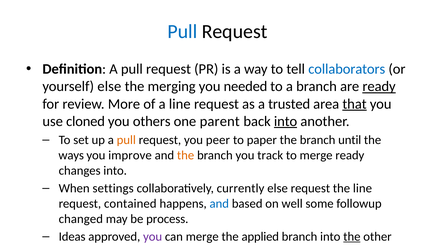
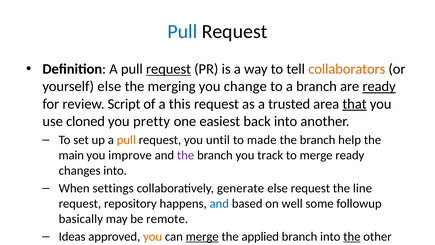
request at (169, 69) underline: none -> present
collaborators colour: blue -> orange
needed: needed -> change
More: More -> Script
a line: line -> this
others: others -> pretty
parent: parent -> easiest
into at (286, 121) underline: present -> none
peer: peer -> until
paper: paper -> made
until: until -> help
ways: ways -> main
the at (186, 155) colour: orange -> purple
currently: currently -> generate
contained: contained -> repository
changed: changed -> basically
process: process -> remote
you at (153, 236) colour: purple -> orange
merge at (202, 236) underline: none -> present
